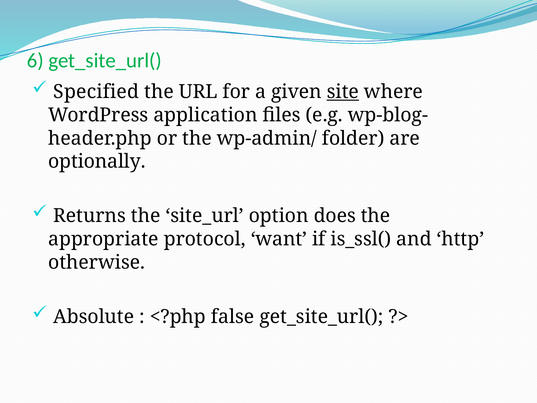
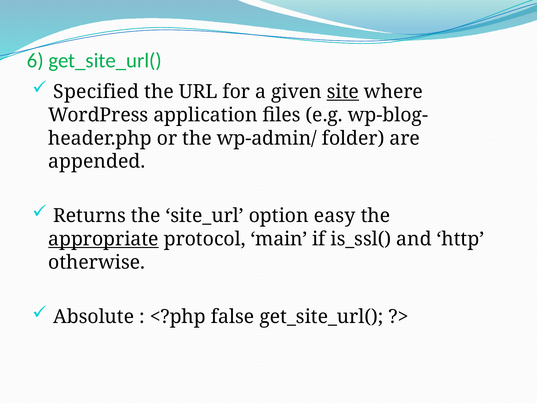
optionally: optionally -> appended
does: does -> easy
appropriate underline: none -> present
want: want -> main
